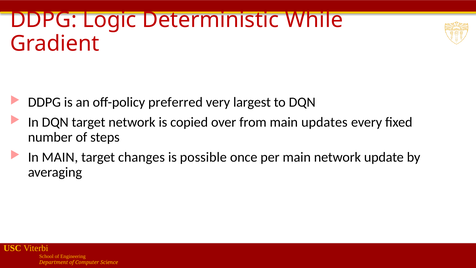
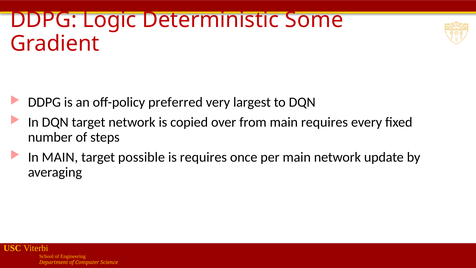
While: While -> Some
main updates: updates -> requires
changes: changes -> possible
is possible: possible -> requires
